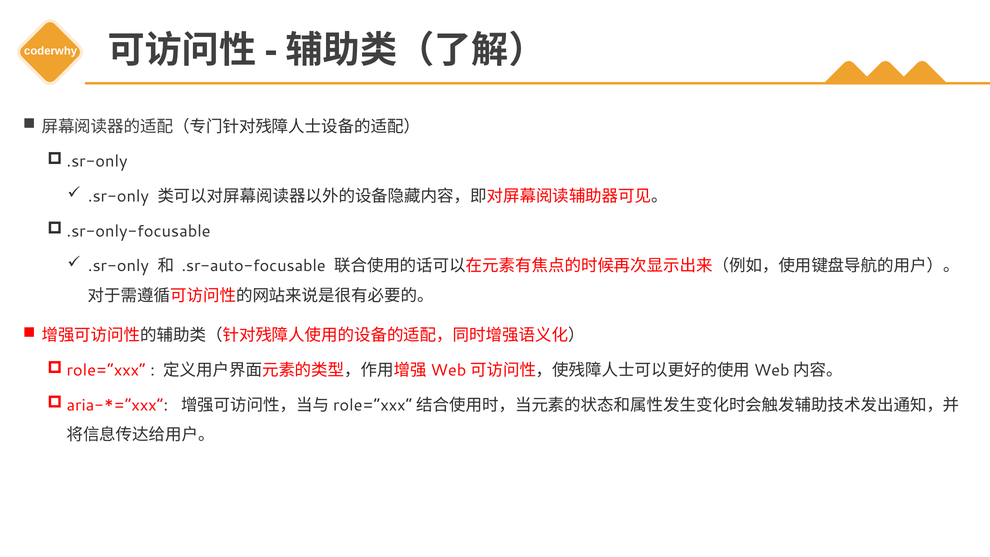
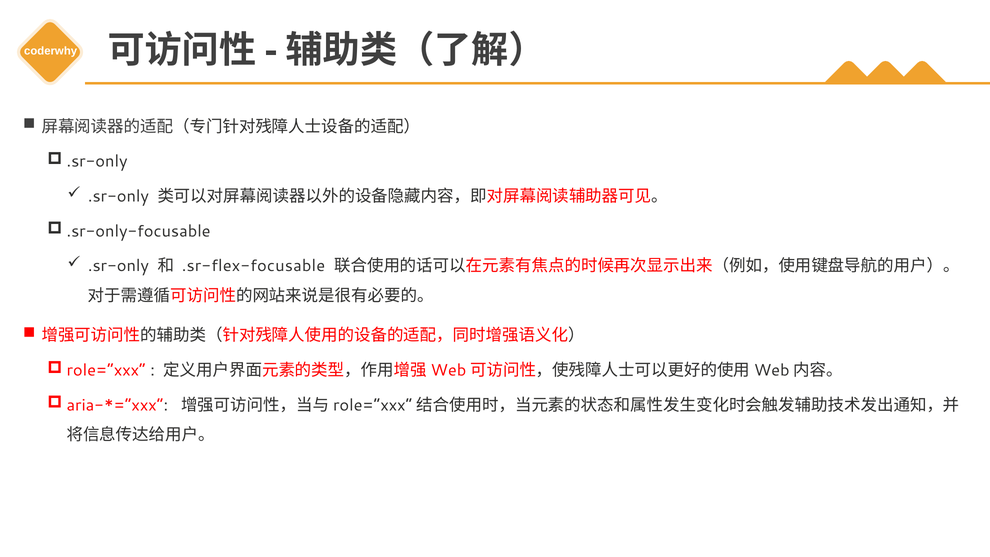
.sr-auto-focusable: .sr-auto-focusable -> .sr-flex-focusable
